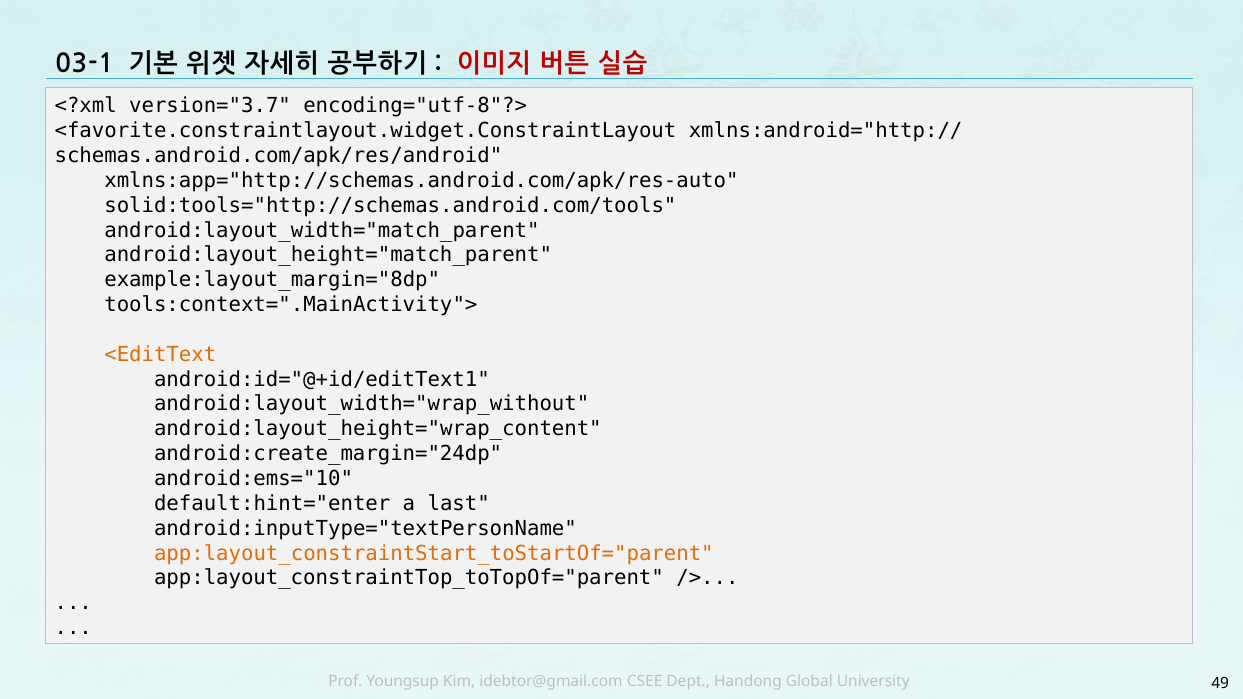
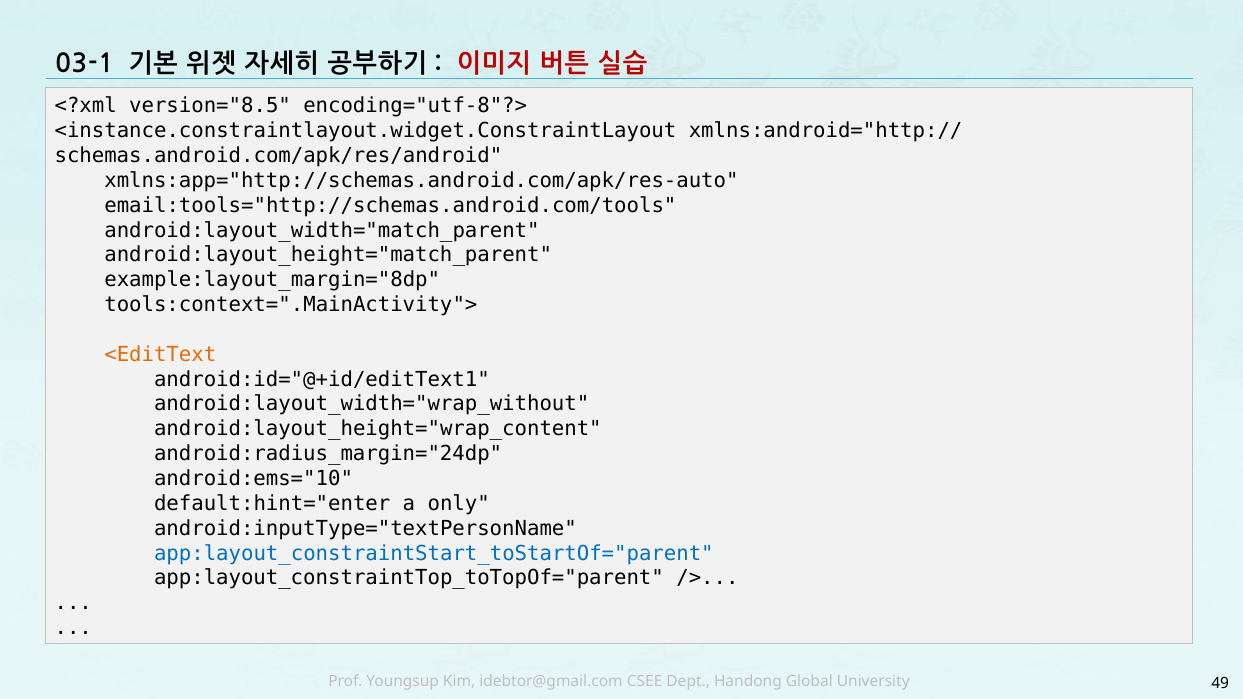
version="3.7: version="3.7 -> version="8.5
<favorite.constraintlayout.widget.ConstraintLayout: <favorite.constraintlayout.widget.ConstraintLayout -> <instance.constraintlayout.widget.ConstraintLayout
solid:tools="http://schemas.android.com/tools: solid:tools="http://schemas.android.com/tools -> email:tools="http://schemas.android.com/tools
android:create_margin="24dp: android:create_margin="24dp -> android:radius_margin="24dp
last: last -> only
app:layout_constraintStart_toStartOf="parent colour: orange -> blue
